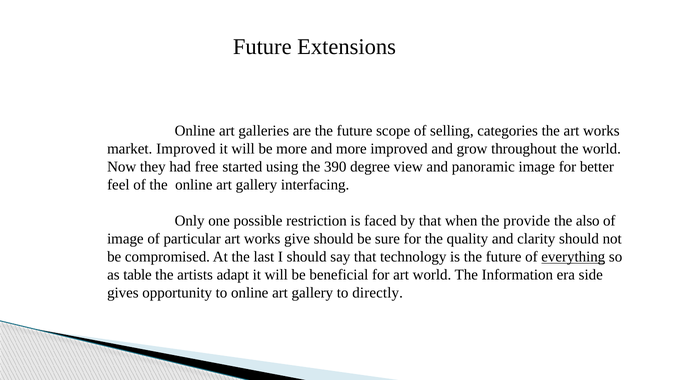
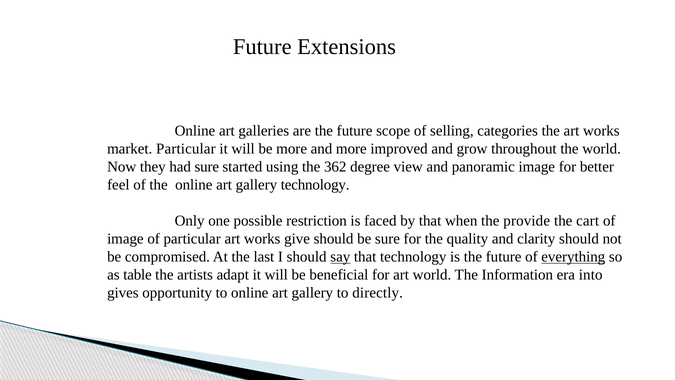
market Improved: Improved -> Particular
had free: free -> sure
390: 390 -> 362
gallery interfacing: interfacing -> technology
also: also -> cart
say underline: none -> present
side: side -> into
